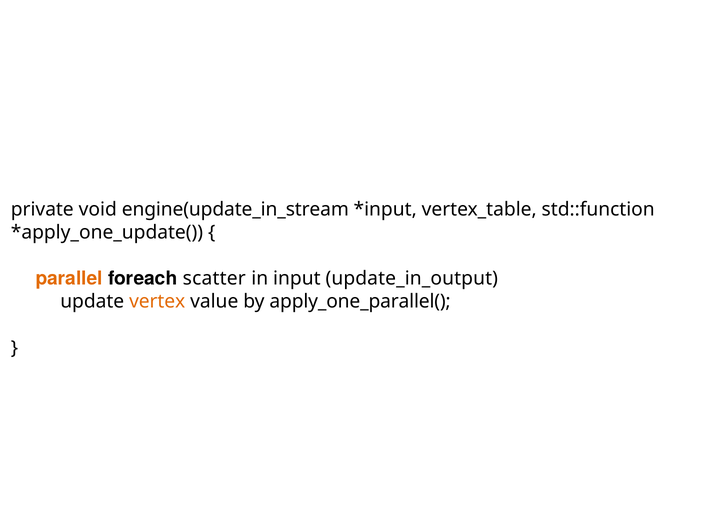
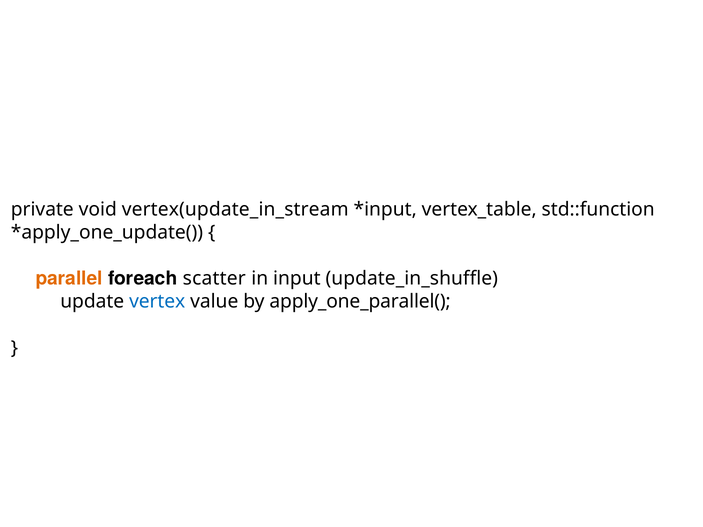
engine(update_in_stream: engine(update_in_stream -> vertex(update_in_stream
update_in_output: update_in_output -> update_in_shuffle
vertex colour: orange -> blue
